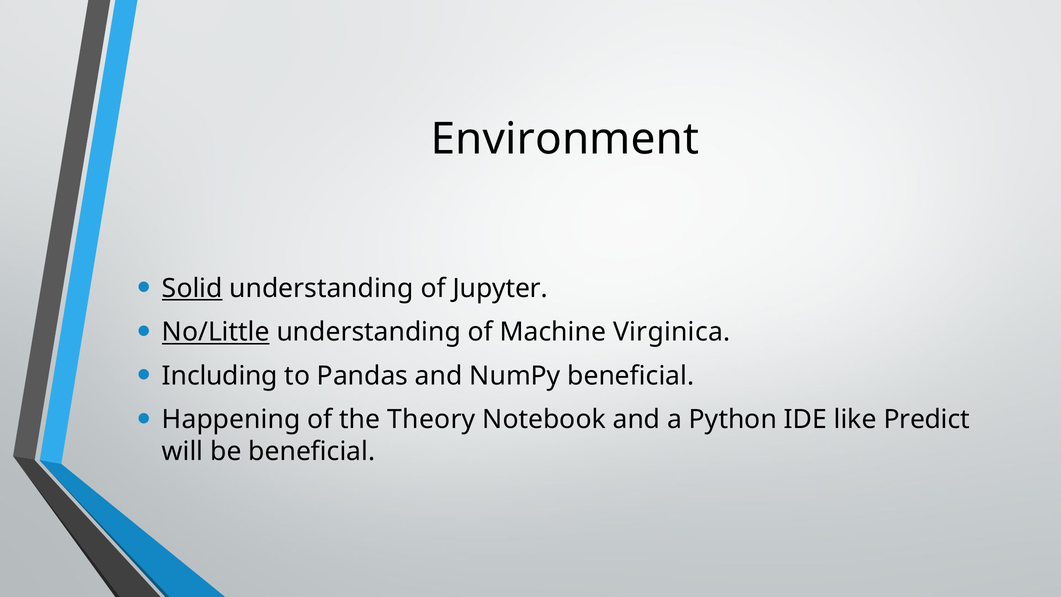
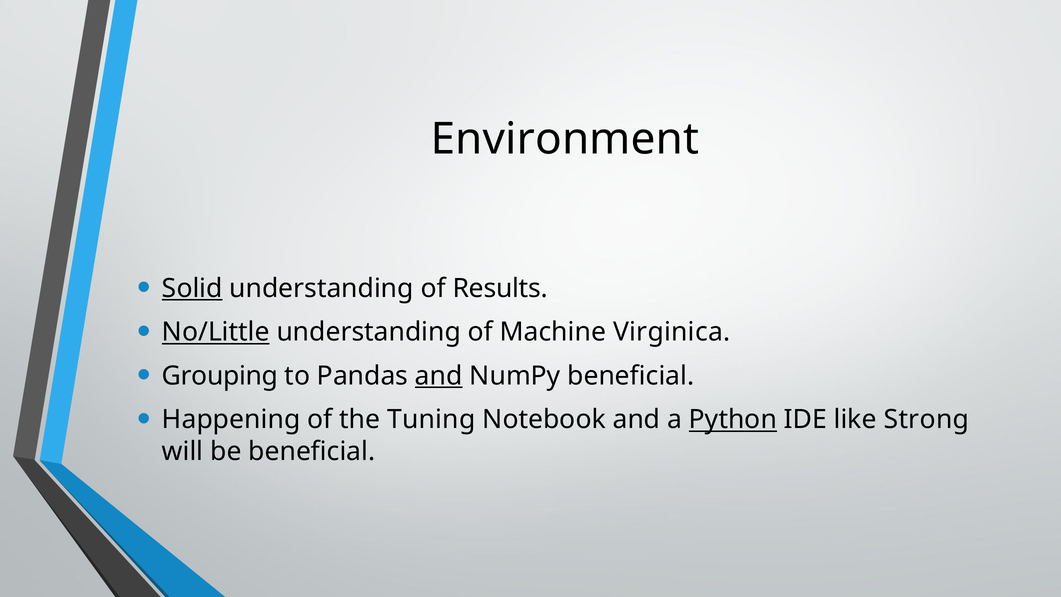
Jupyter: Jupyter -> Results
Including: Including -> Grouping
and at (439, 376) underline: none -> present
Theory: Theory -> Tuning
Python underline: none -> present
Predict: Predict -> Strong
